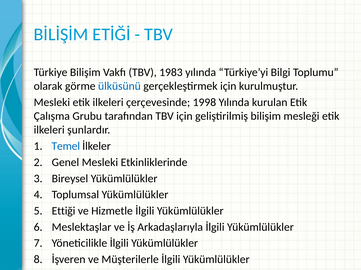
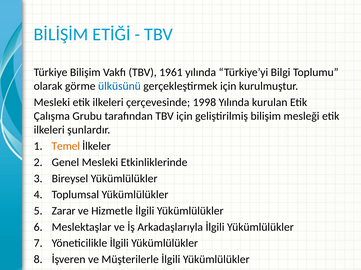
1983: 1983 -> 1961
Temel colour: blue -> orange
Ettiği: Ettiği -> Zarar
